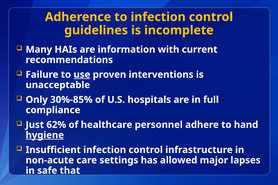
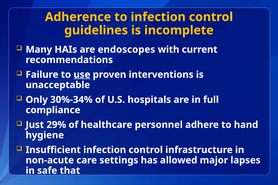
information: information -> endoscopes
30%-85%: 30%-85% -> 30%-34%
62%: 62% -> 29%
hygiene underline: present -> none
